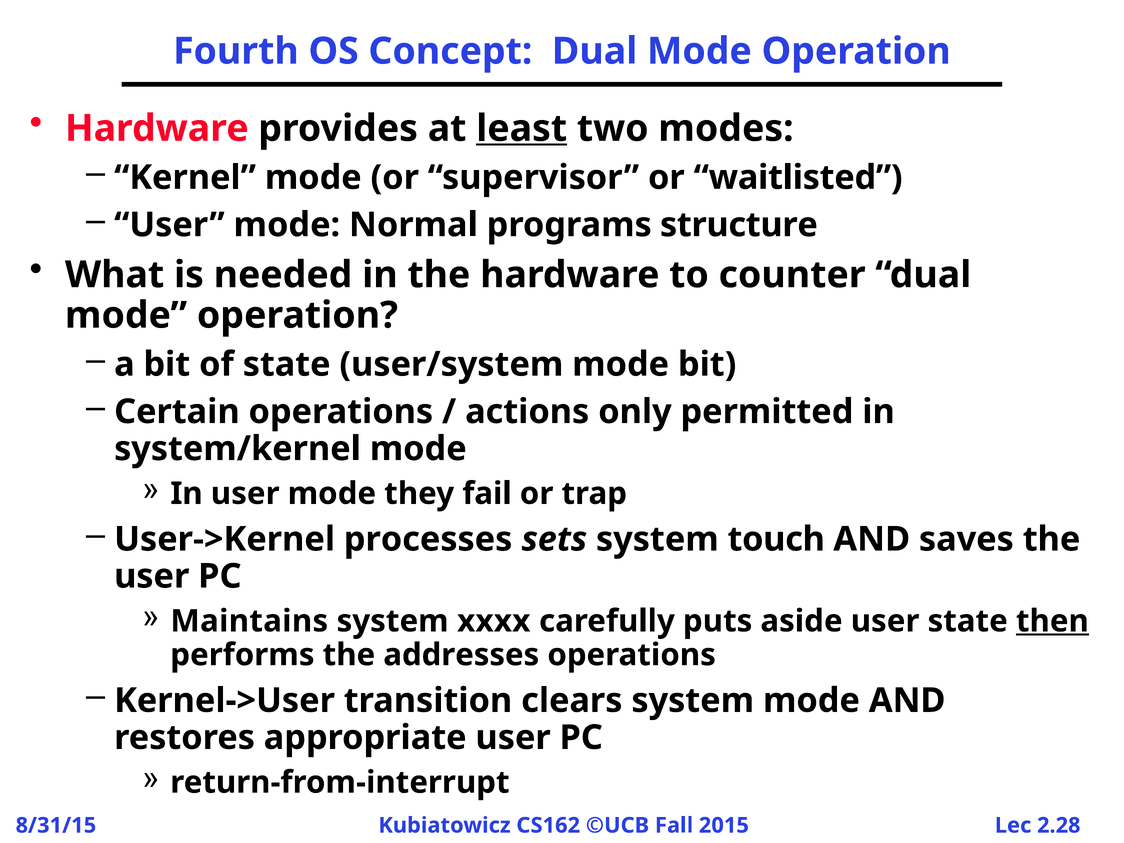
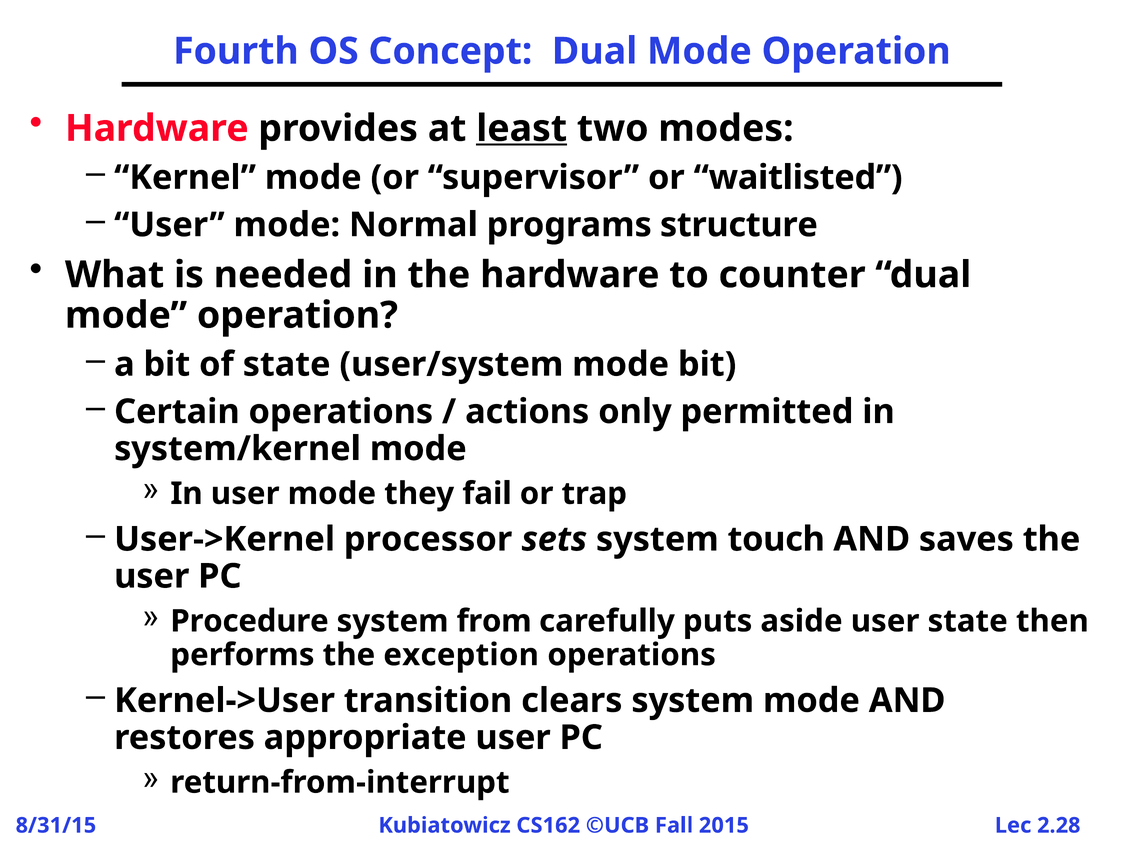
processes: processes -> processor
Maintains: Maintains -> Procedure
xxxx: xxxx -> from
then underline: present -> none
addresses: addresses -> exception
